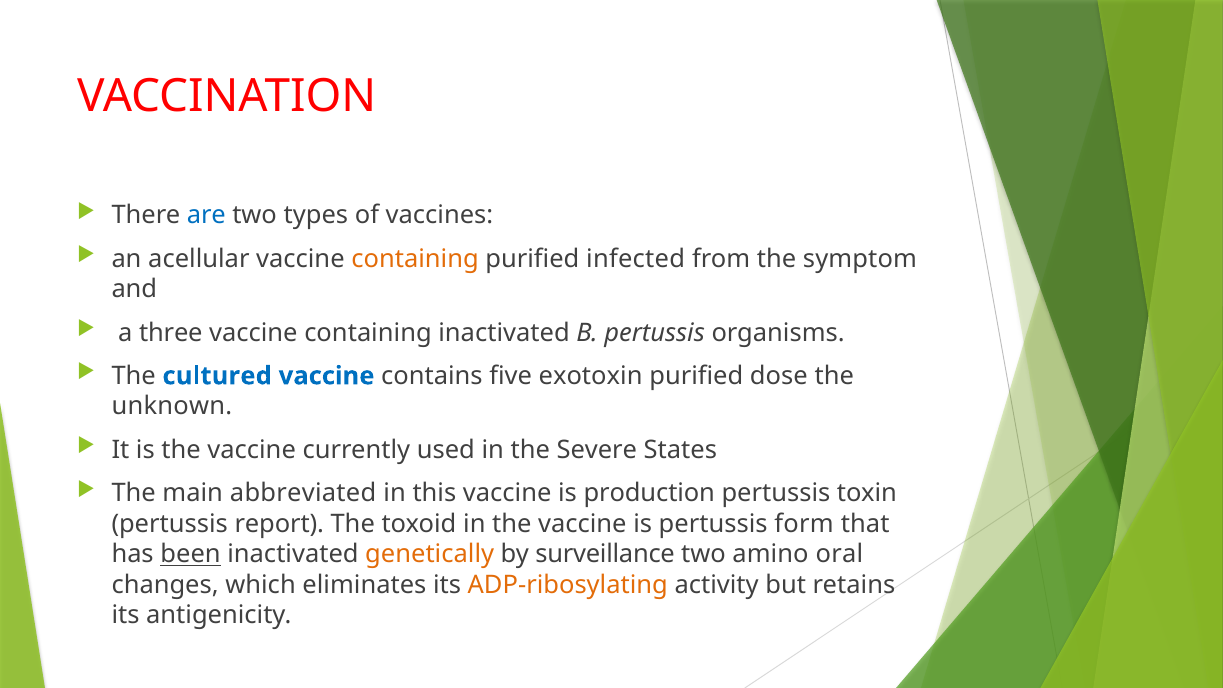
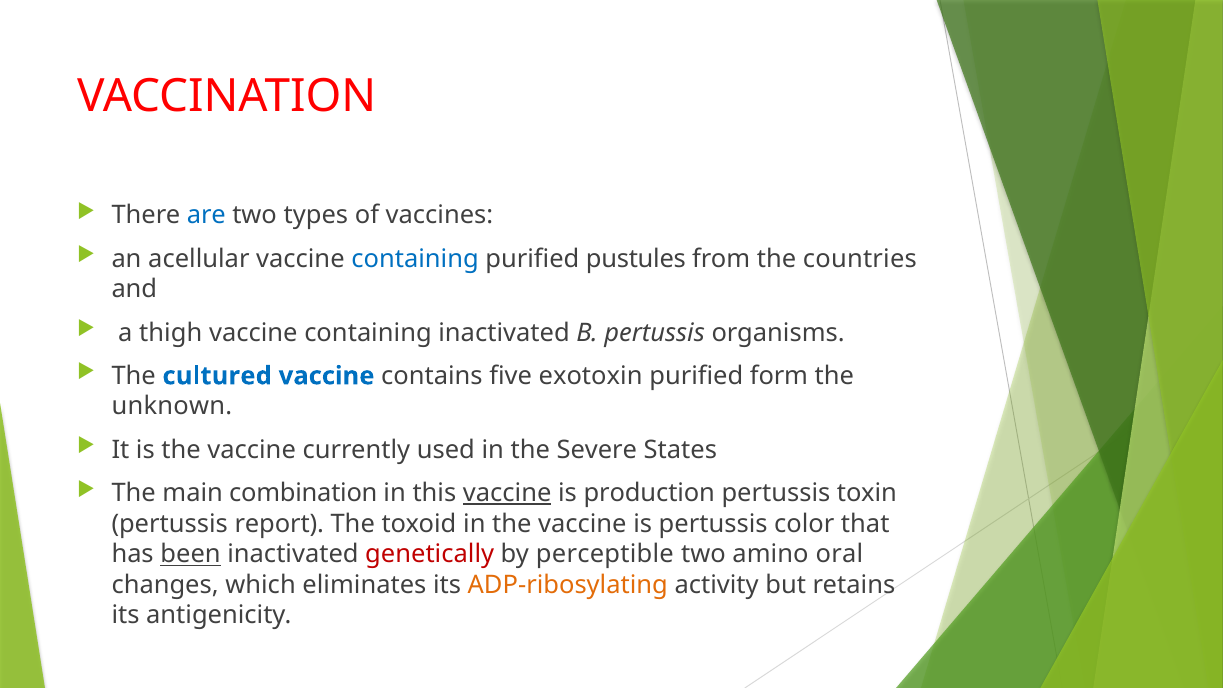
containing at (415, 259) colour: orange -> blue
infected: infected -> pustules
symptom: symptom -> countries
three: three -> thigh
dose: dose -> form
abbreviated: abbreviated -> combination
vaccine at (507, 493) underline: none -> present
form: form -> color
genetically colour: orange -> red
surveillance: surveillance -> perceptible
